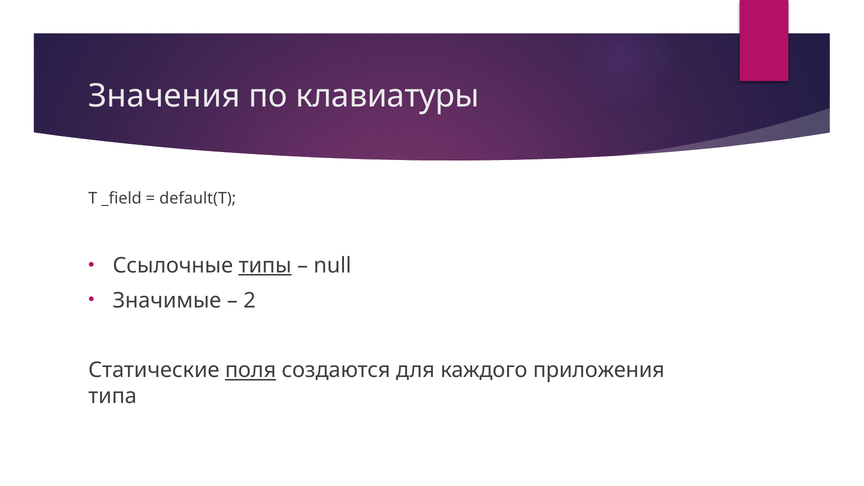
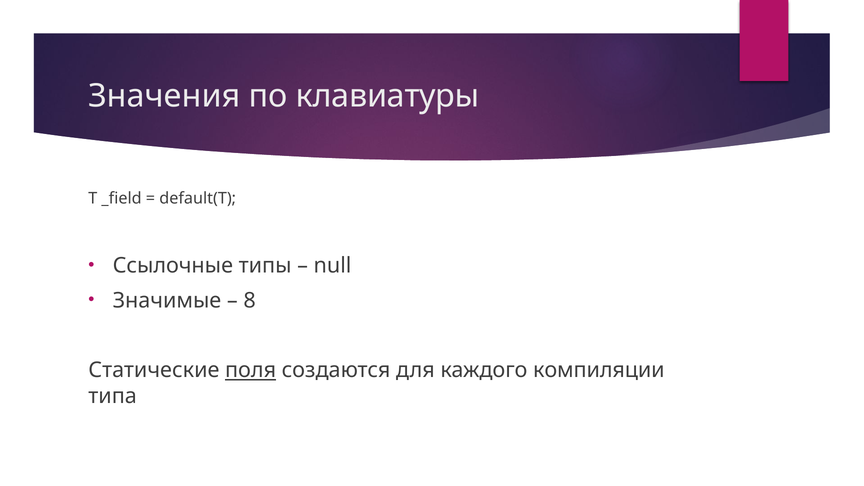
типы underline: present -> none
2: 2 -> 8
приложения: приложения -> компиляции
